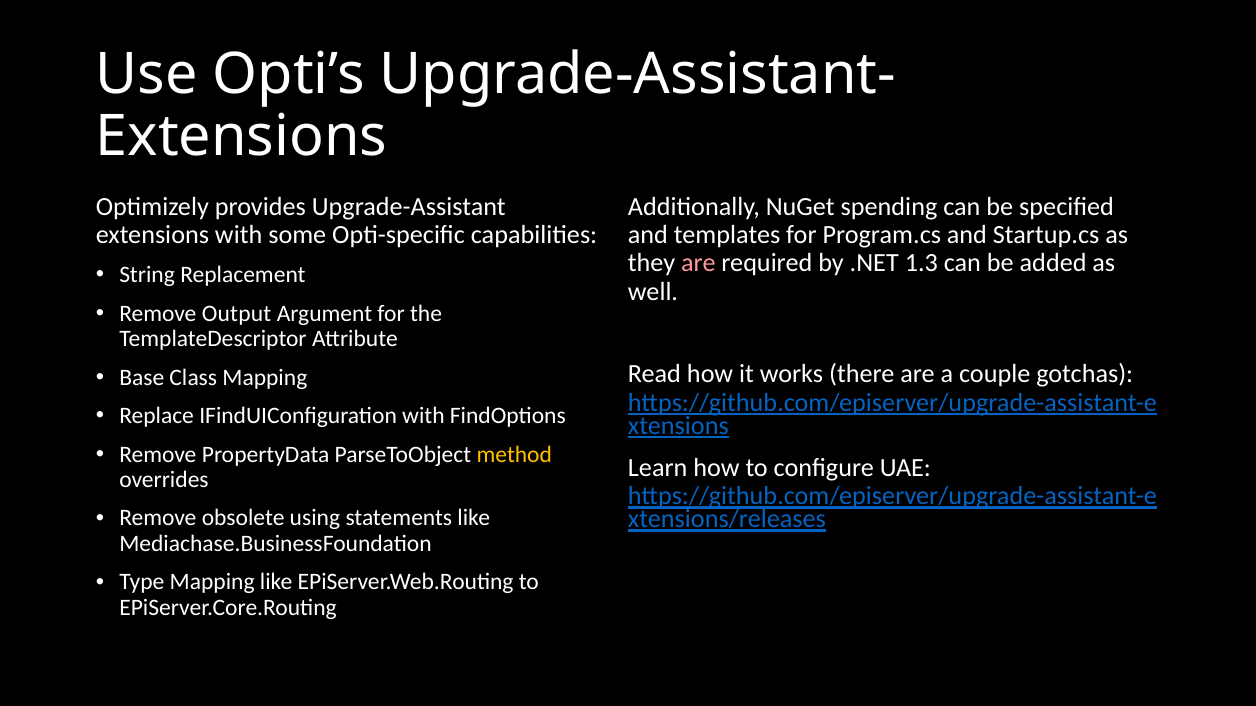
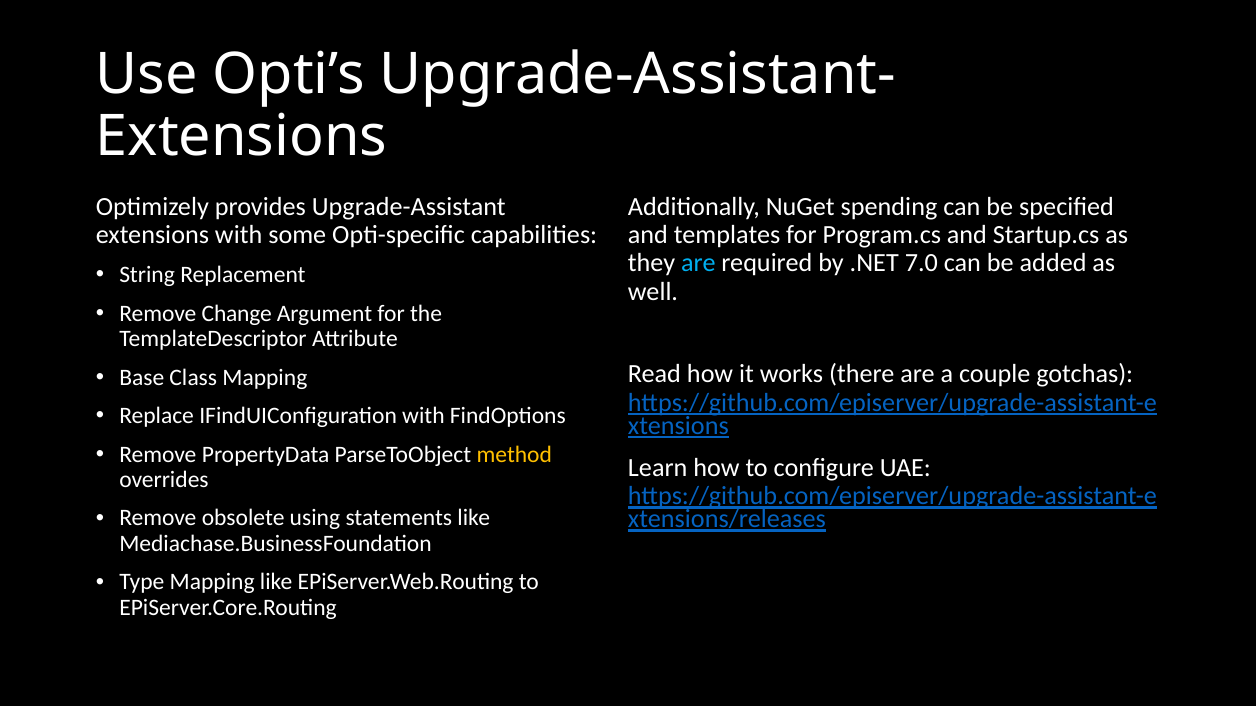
are at (698, 263) colour: pink -> light blue
1.3: 1.3 -> 7.0
Output: Output -> Change
